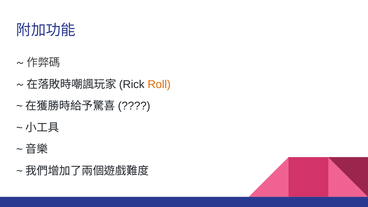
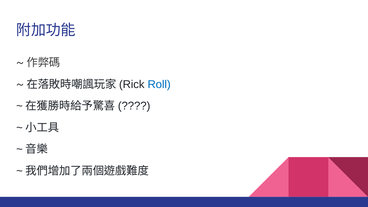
Roll colour: orange -> blue
